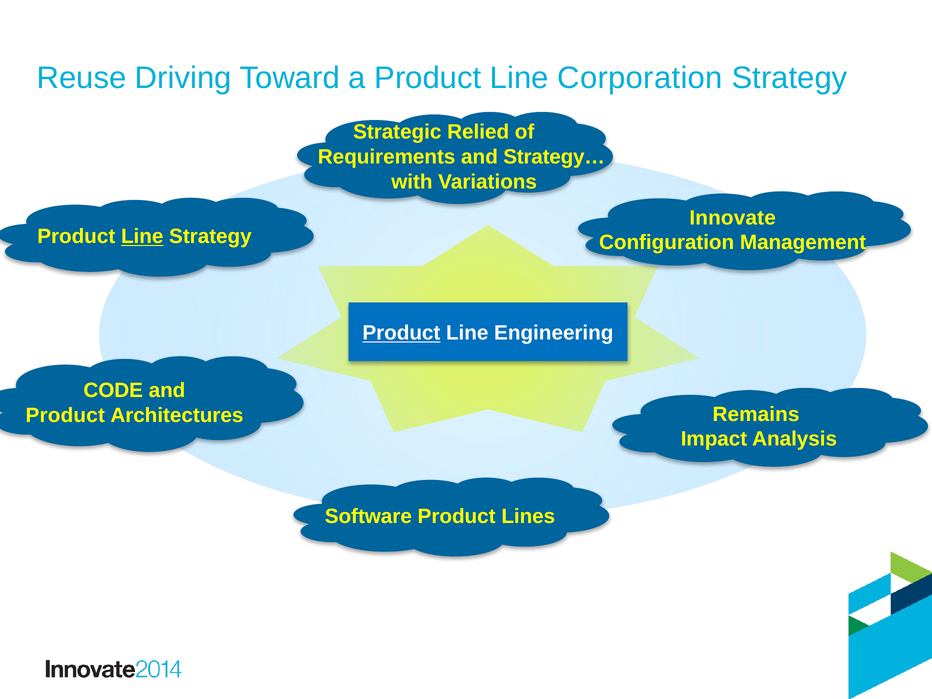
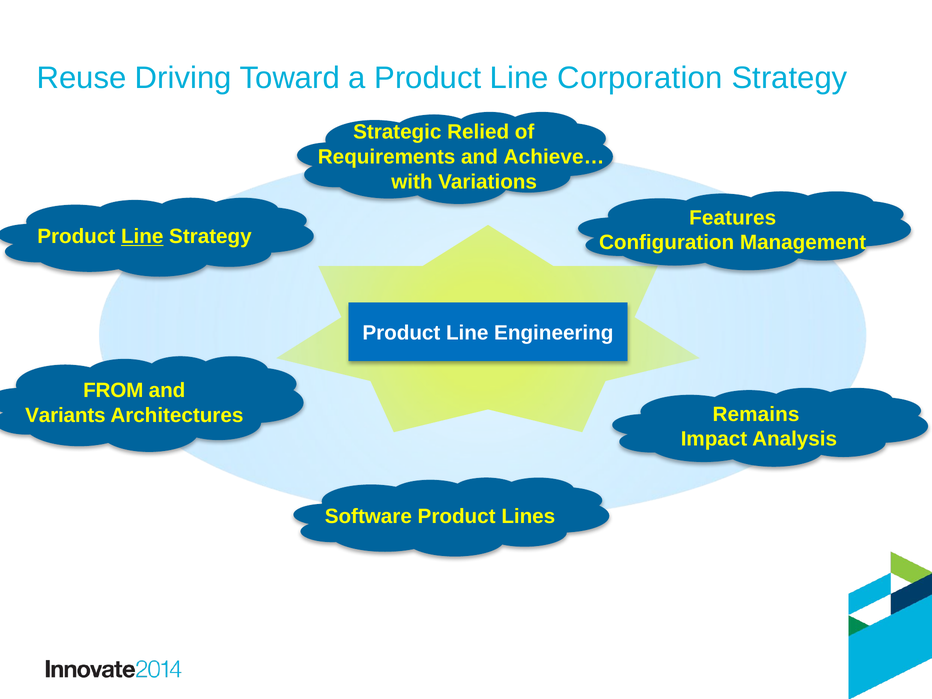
Strategy…: Strategy… -> Achieve…
Innovate: Innovate -> Features
Product at (401, 333) underline: present -> none
CODE: CODE -> FROM
Product at (65, 415): Product -> Variants
